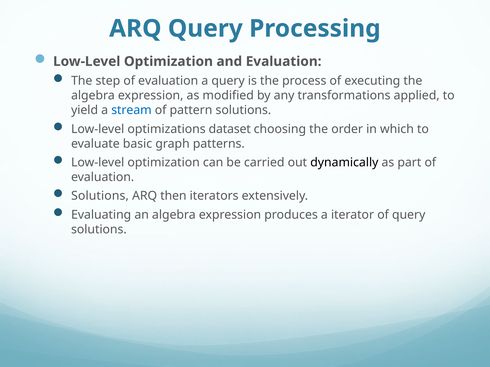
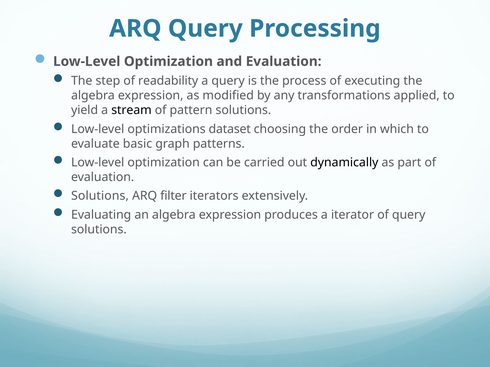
step of evaluation: evaluation -> readability
stream colour: blue -> black
then: then -> filter
